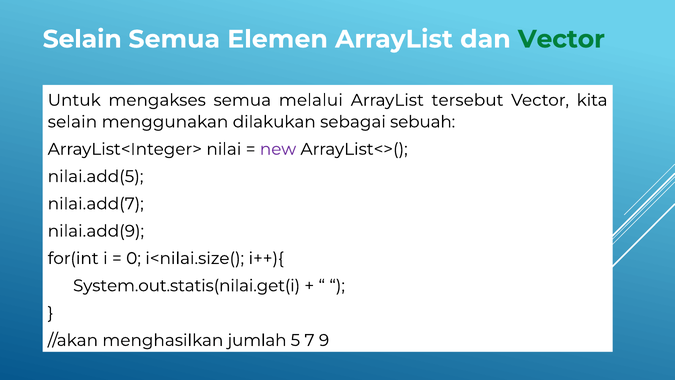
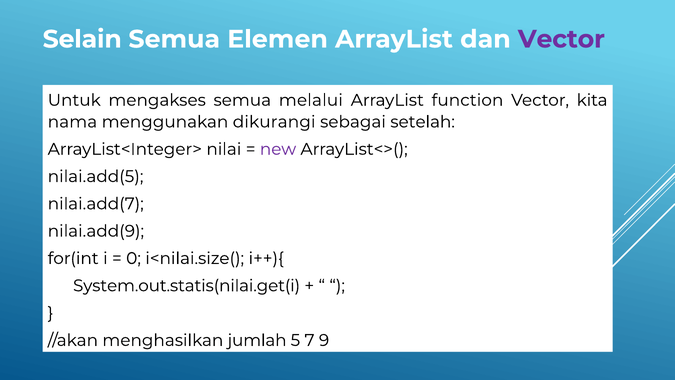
Vector at (561, 39) colour: green -> purple
tersebut: tersebut -> function
selain at (72, 122): selain -> nama
dilakukan: dilakukan -> dikurangi
sebuah: sebuah -> setelah
